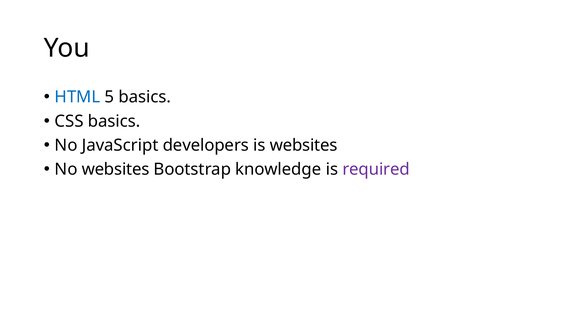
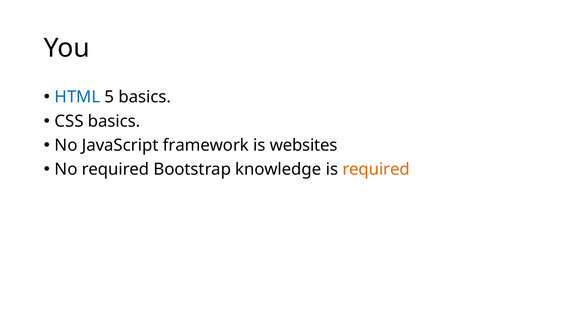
developers: developers -> framework
No websites: websites -> required
required at (376, 170) colour: purple -> orange
